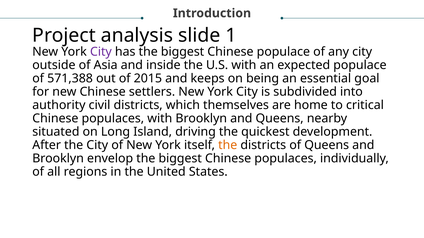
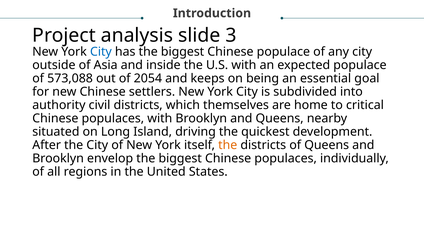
1: 1 -> 3
City at (101, 52) colour: purple -> blue
571,388: 571,388 -> 573,088
2015: 2015 -> 2054
